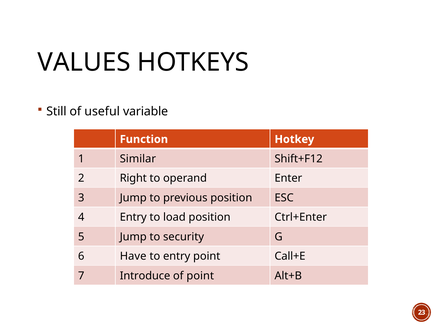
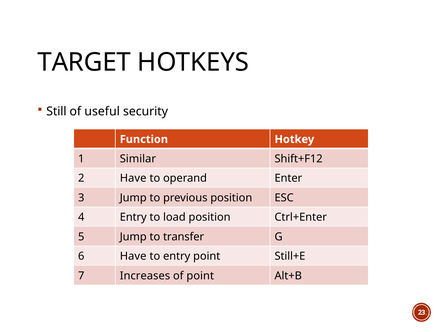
VALUES: VALUES -> TARGET
variable: variable -> security
2 Right: Right -> Have
security: security -> transfer
Call+E: Call+E -> Still+E
Introduce: Introduce -> Increases
